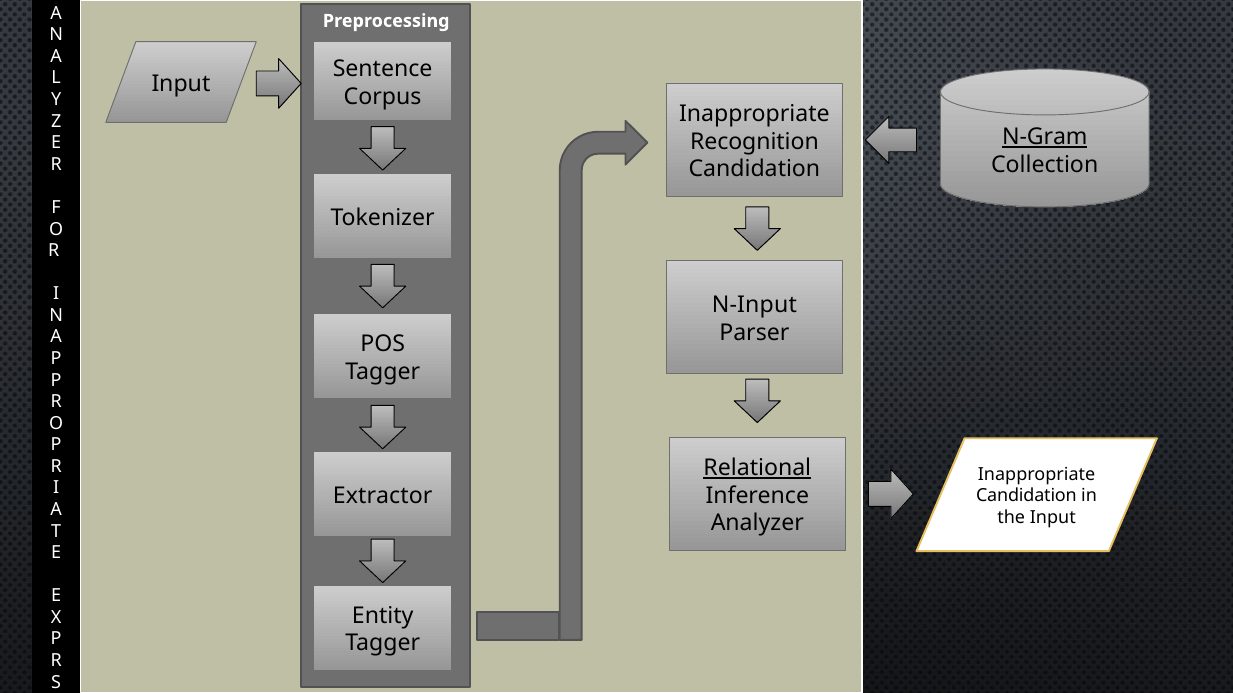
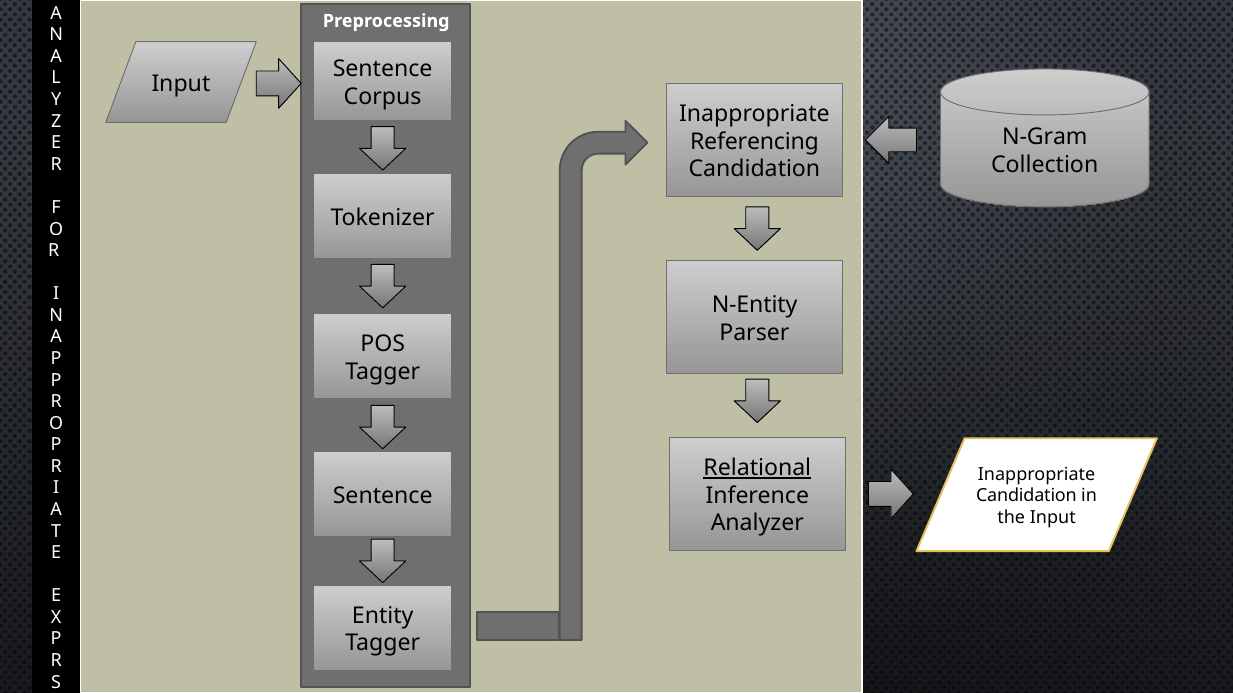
N-Gram underline: present -> none
Recognition: Recognition -> Referencing
N-Input: N-Input -> N-Entity
Extractor at (383, 496): Extractor -> Sentence
